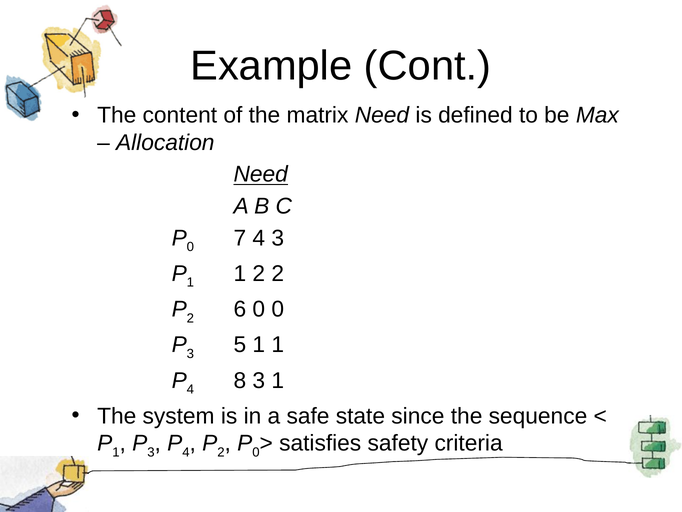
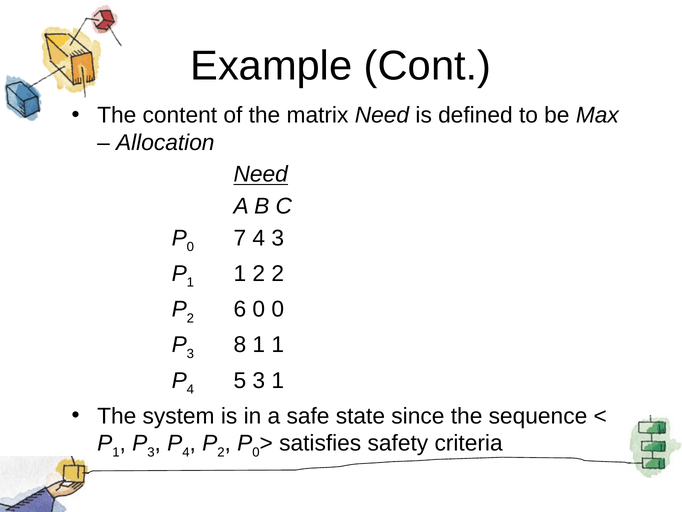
5: 5 -> 8
8: 8 -> 5
